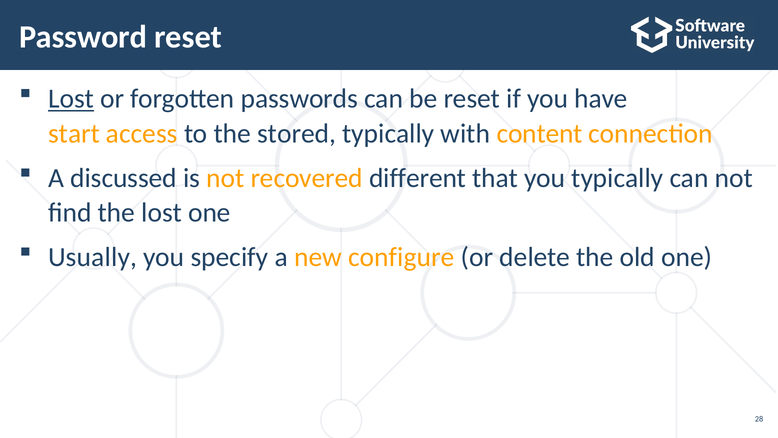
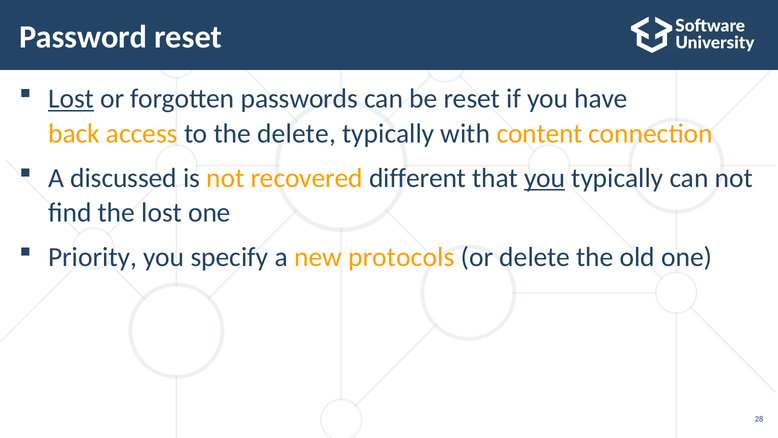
start: start -> back
the stored: stored -> delete
you at (545, 178) underline: none -> present
Usually: Usually -> Priority
configure: configure -> protocols
